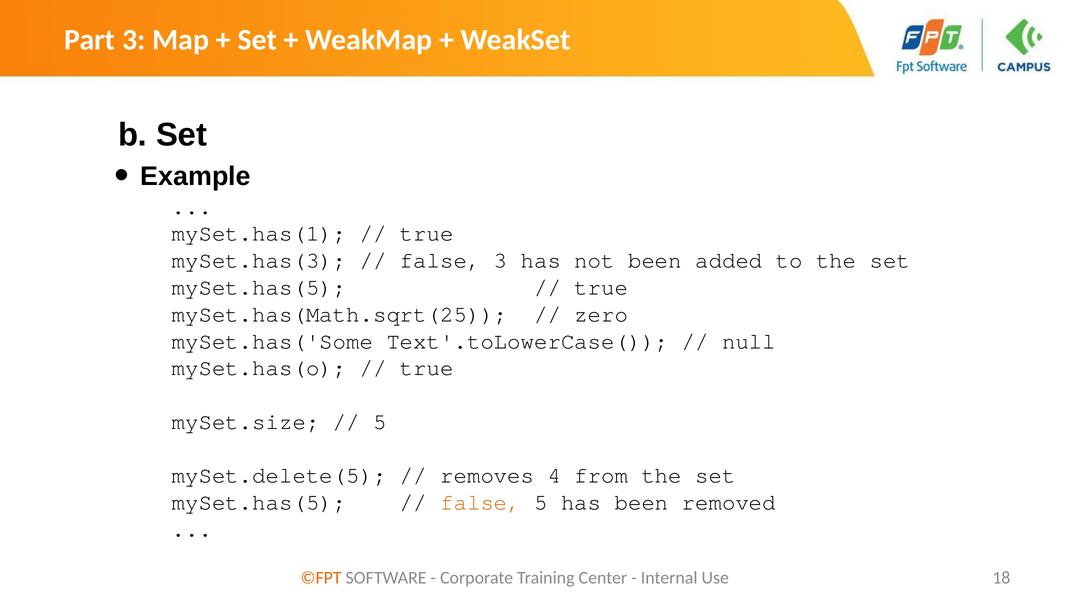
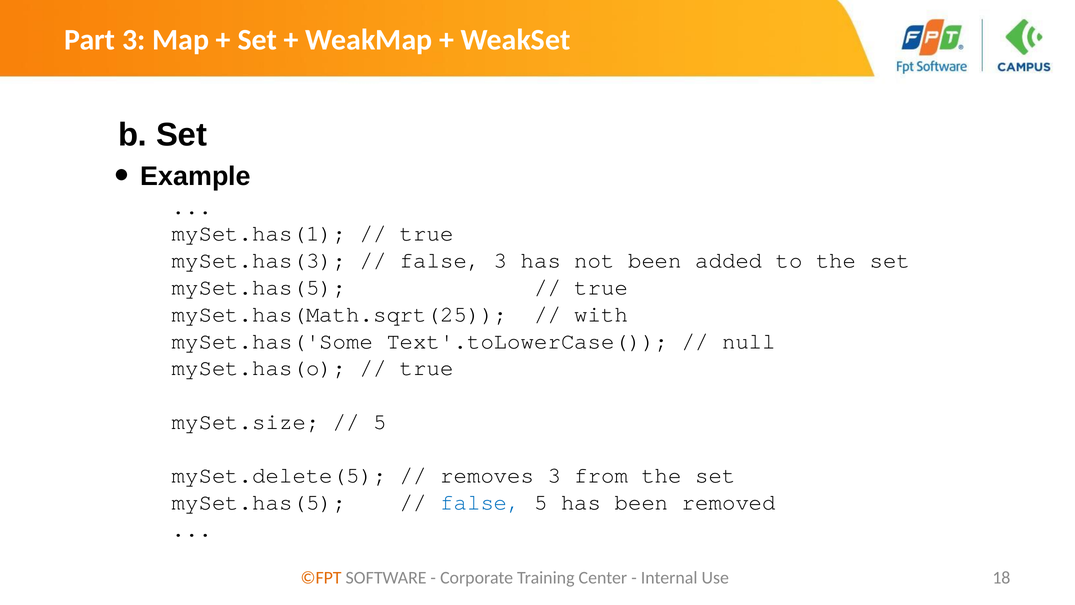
zero: zero -> with
removes 4: 4 -> 3
false at (481, 502) colour: orange -> blue
